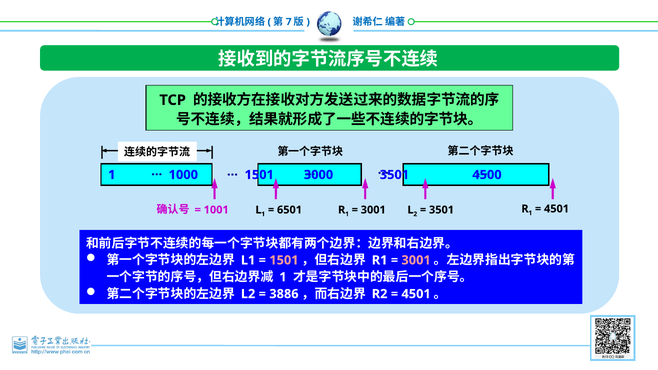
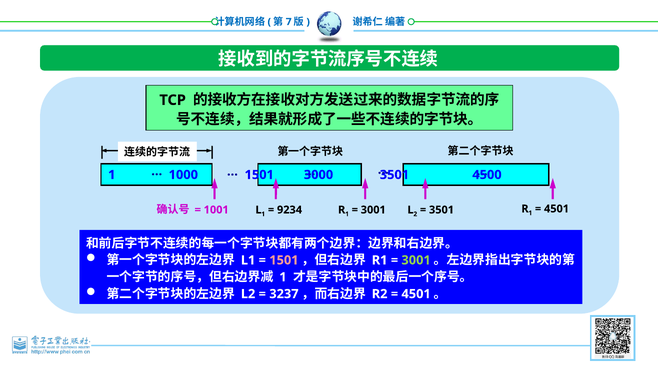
6501: 6501 -> 9234
3001 at (416, 260) colour: pink -> light green
3886: 3886 -> 3237
